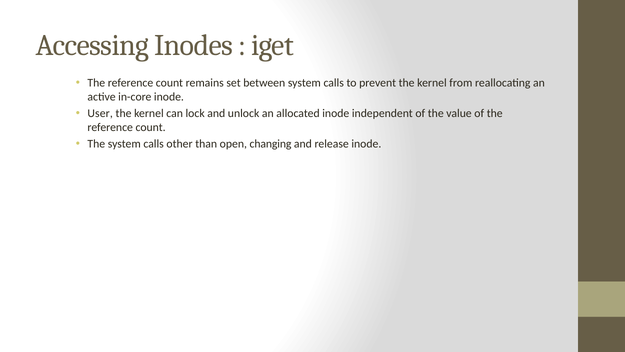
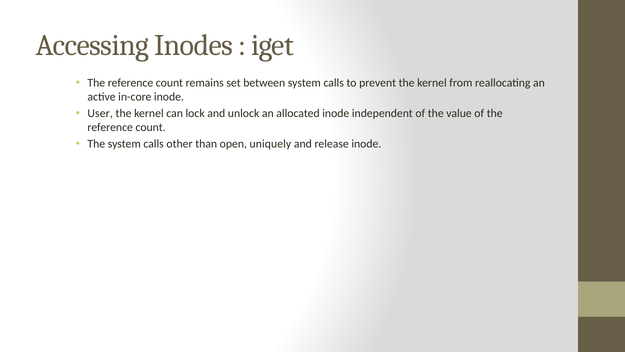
changing: changing -> uniquely
